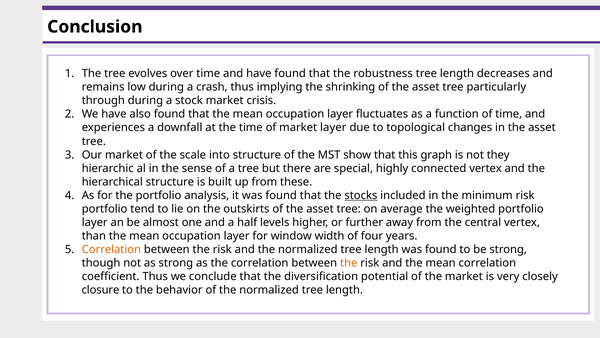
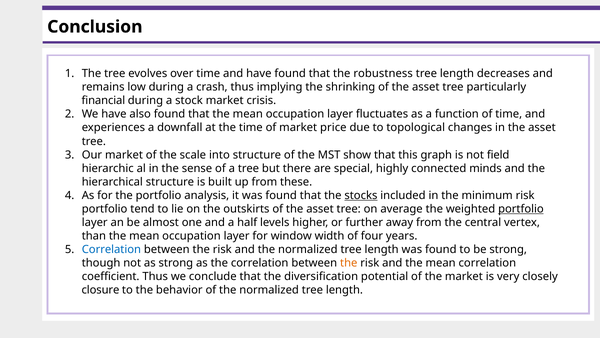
through: through -> financial
market layer: layer -> price
they: they -> field
connected vertex: vertex -> minds
portfolio at (521, 209) underline: none -> present
Correlation at (111, 249) colour: orange -> blue
